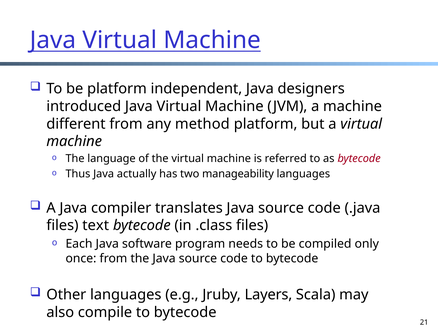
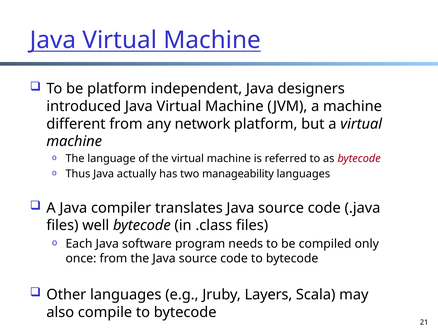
method: method -> network
text: text -> well
